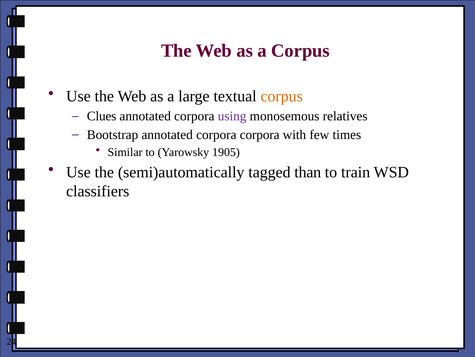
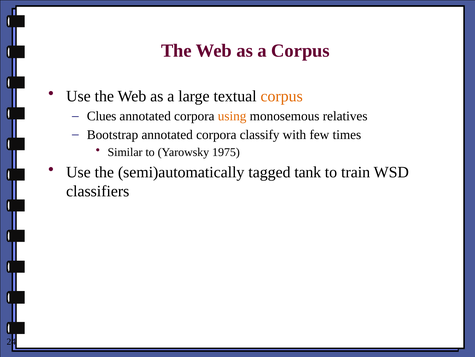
using colour: purple -> orange
corpora corpora: corpora -> classify
1905: 1905 -> 1975
than: than -> tank
